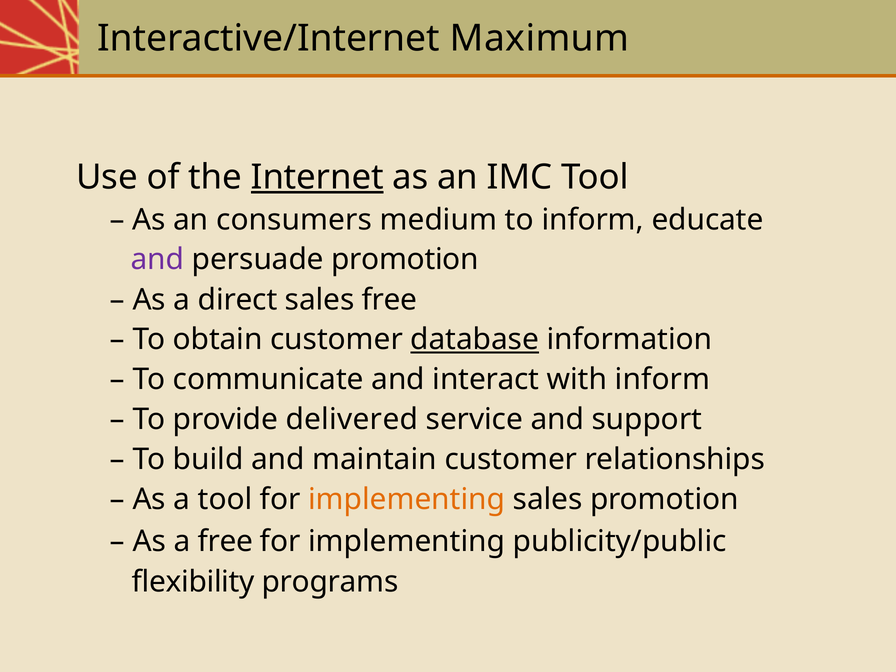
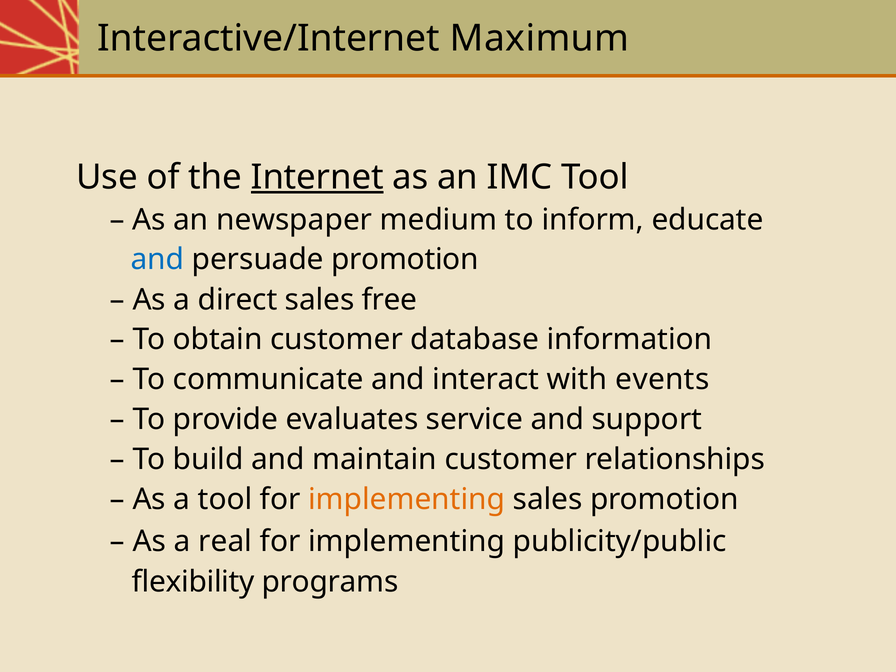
consumers: consumers -> newspaper
and at (157, 260) colour: purple -> blue
database underline: present -> none
with inform: inform -> events
delivered: delivered -> evaluates
a free: free -> real
